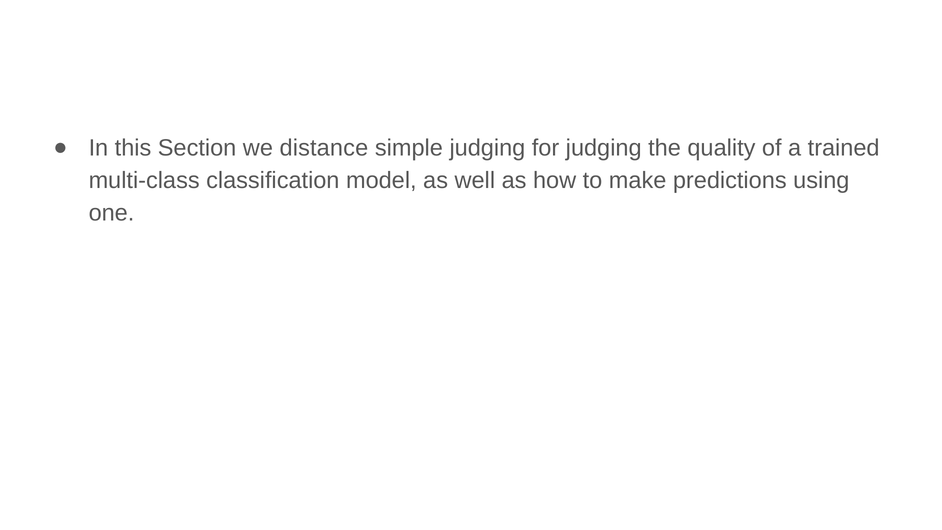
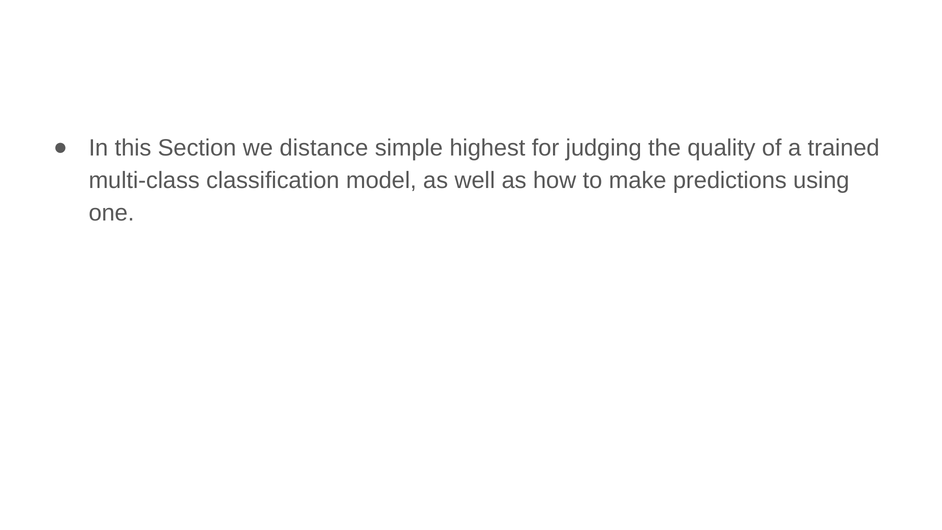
simple judging: judging -> highest
